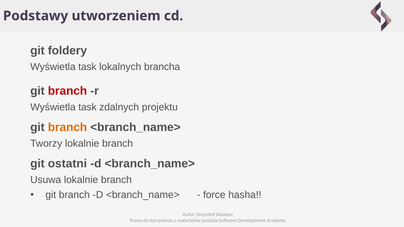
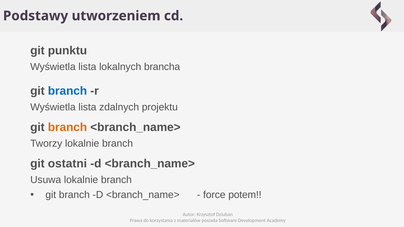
foldery: foldery -> punktu
task at (87, 67): task -> lista
branch at (67, 91) colour: red -> blue
task at (87, 107): task -> lista
hasha: hasha -> potem
